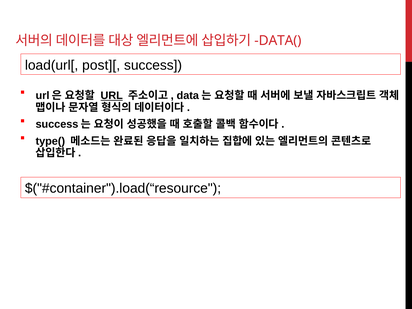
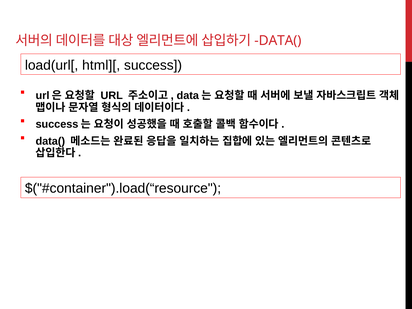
post][: post][ -> html][
URL underline: present -> none
type( at (50, 141): type( -> data(
